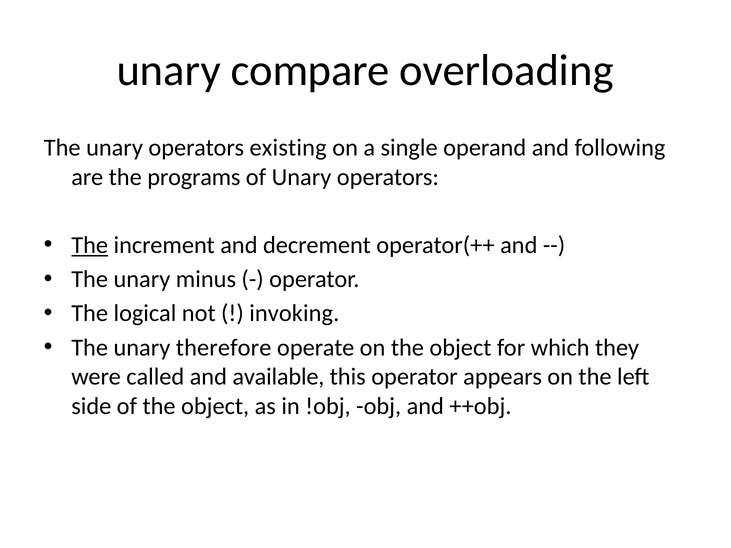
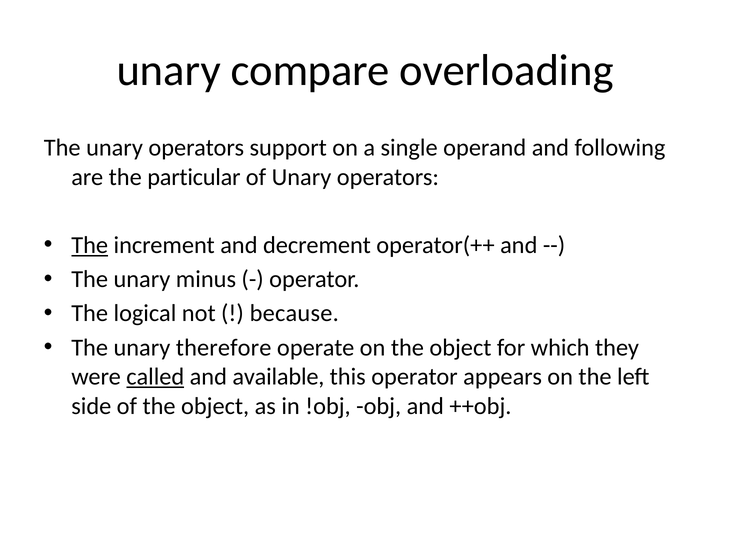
existing: existing -> support
programs: programs -> particular
invoking: invoking -> because
called underline: none -> present
